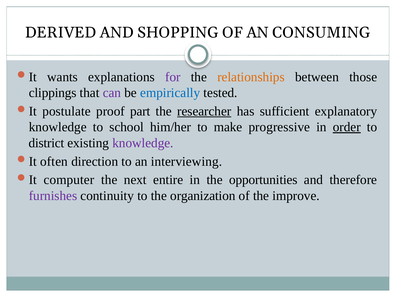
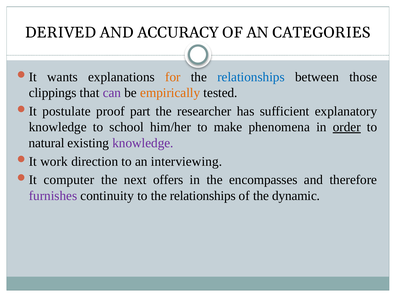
SHOPPING: SHOPPING -> ACCURACY
CONSUMING: CONSUMING -> CATEGORIES
for colour: purple -> orange
relationships at (251, 77) colour: orange -> blue
empirically colour: blue -> orange
researcher underline: present -> none
progressive: progressive -> phenomena
district: district -> natural
often: often -> work
entire: entire -> offers
opportunities: opportunities -> encompasses
to the organization: organization -> relationships
improve: improve -> dynamic
